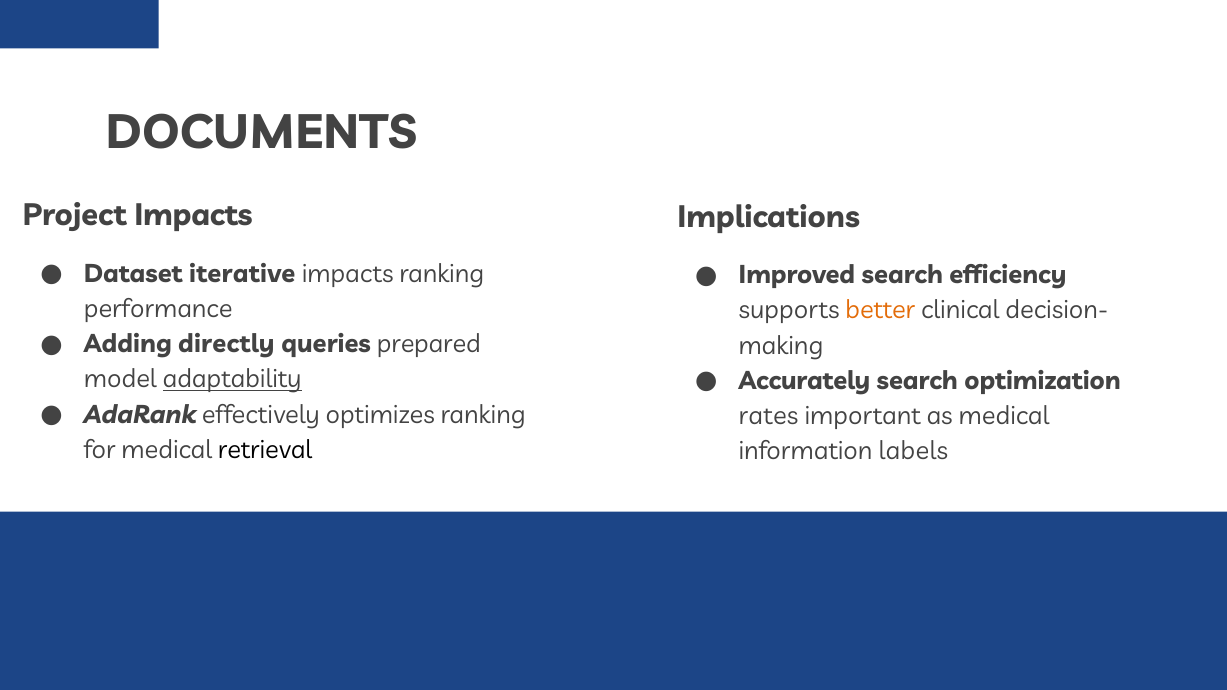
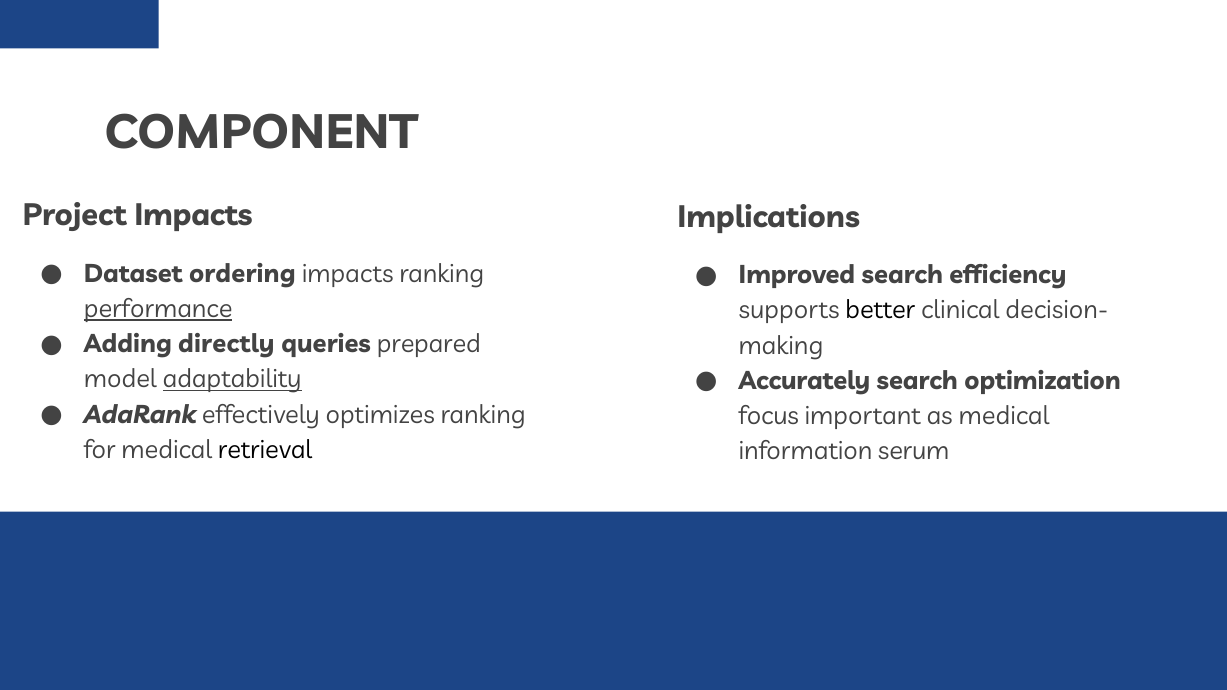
DOCUMENTS: DOCUMENTS -> COMPONENT
iterative: iterative -> ordering
performance underline: none -> present
better colour: orange -> black
rates: rates -> focus
labels: labels -> serum
